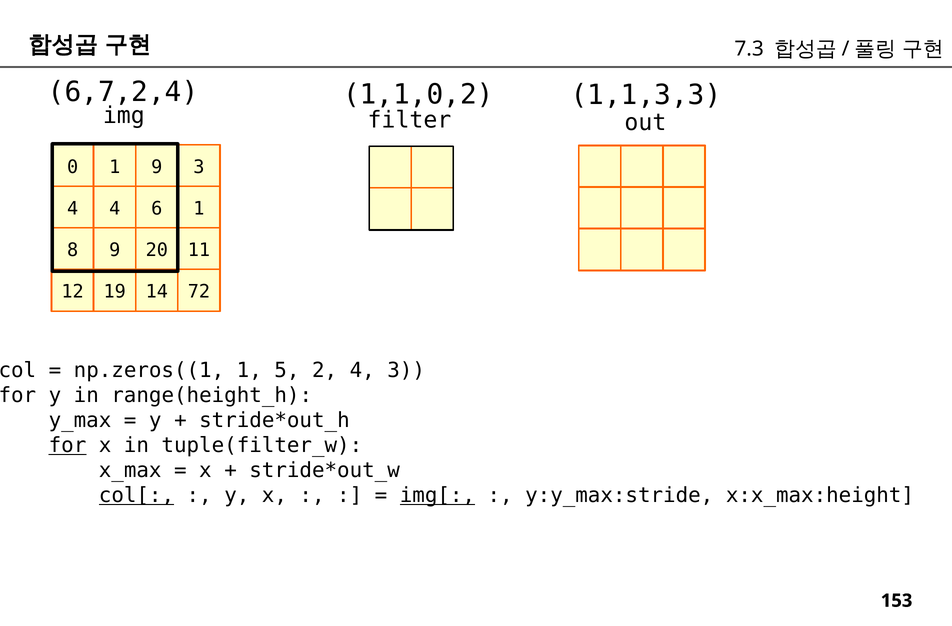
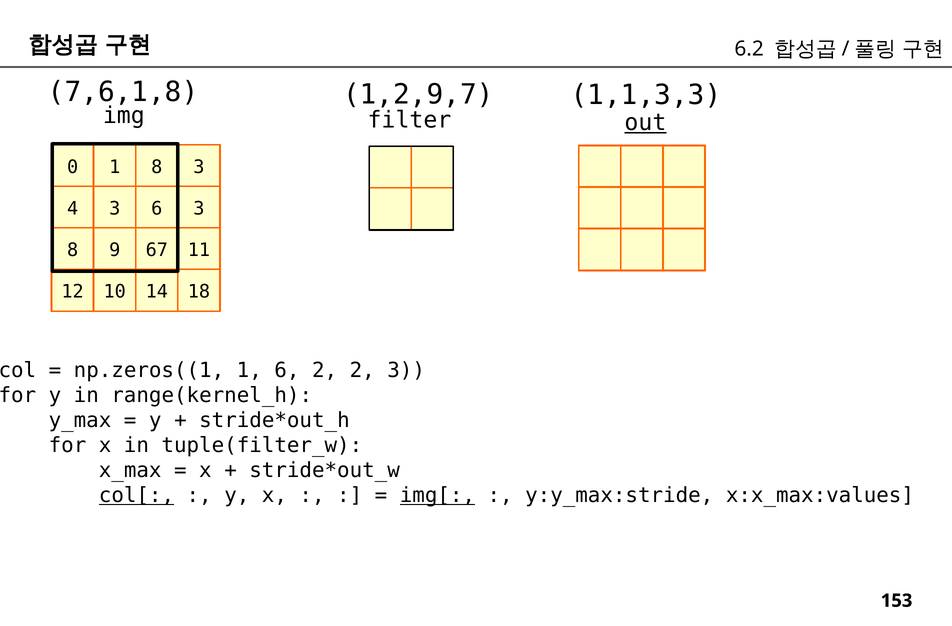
7.3: 7.3 -> 6.2
6,7,2,4: 6,7,2,4 -> 7,6,1,8
1,1,0,2: 1,1,0,2 -> 1,2,9,7
out underline: none -> present
1 9: 9 -> 8
4 4: 4 -> 3
6 1: 1 -> 3
20: 20 -> 67
19: 19 -> 10
72: 72 -> 18
1 5: 5 -> 6
2 4: 4 -> 2
range(height_h: range(height_h -> range(kernel_h
for at (68, 445) underline: present -> none
x:x_max:height: x:x_max:height -> x:x_max:values
